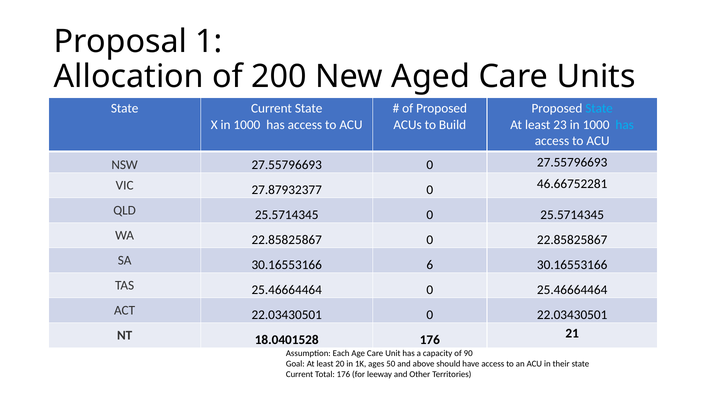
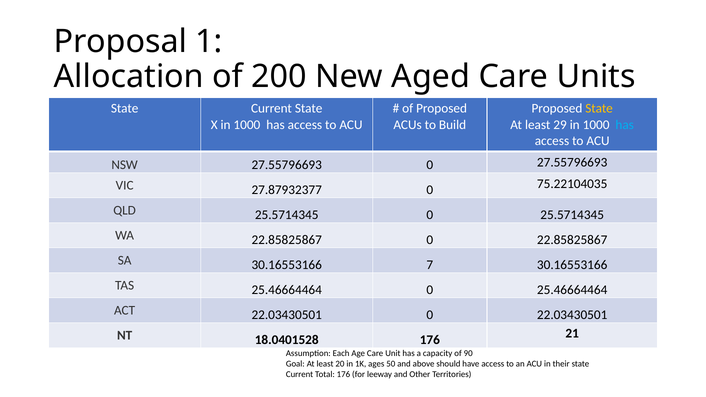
State at (599, 109) colour: light blue -> yellow
23: 23 -> 29
46.66752281: 46.66752281 -> 75.22104035
6: 6 -> 7
